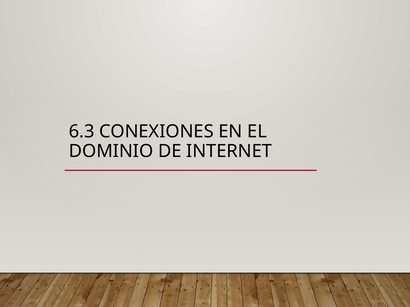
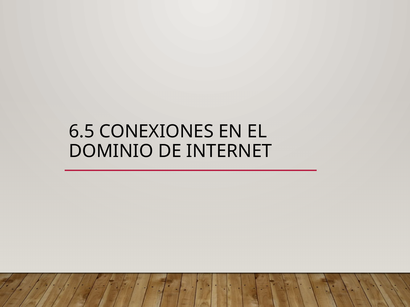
6.3: 6.3 -> 6.5
